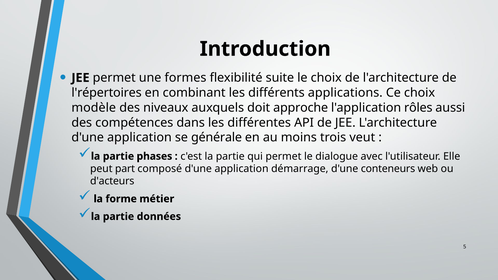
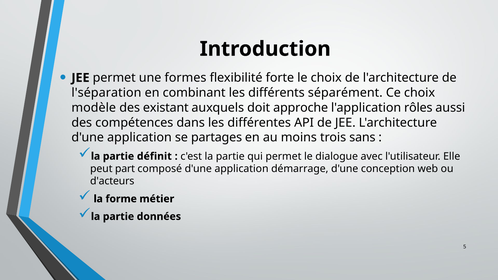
suite: suite -> forte
l'répertoires: l'répertoires -> l'séparation
applications: applications -> séparément
niveaux: niveaux -> existant
générale: générale -> partages
veut: veut -> sans
phases: phases -> définit
conteneurs: conteneurs -> conception
